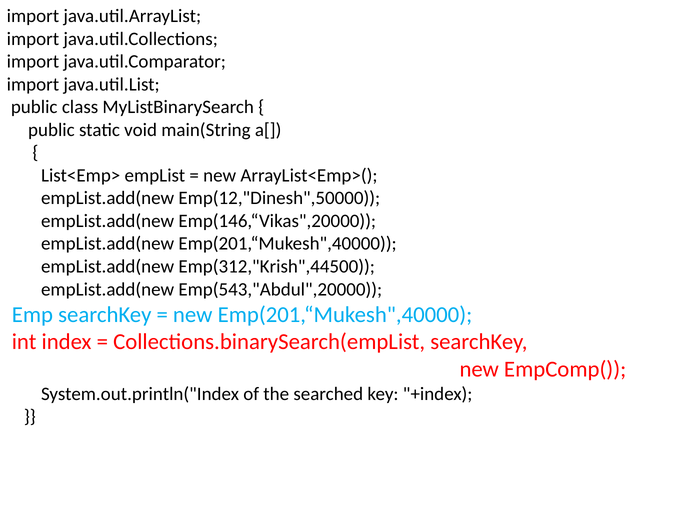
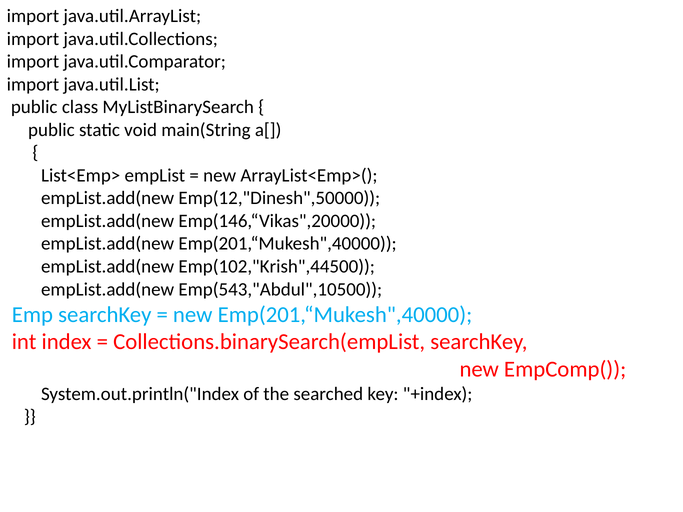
Emp(312,"Krish",44500: Emp(312,"Krish",44500 -> Emp(102,"Krish",44500
Emp(543,"Abdul",20000: Emp(543,"Abdul",20000 -> Emp(543,"Abdul",10500
